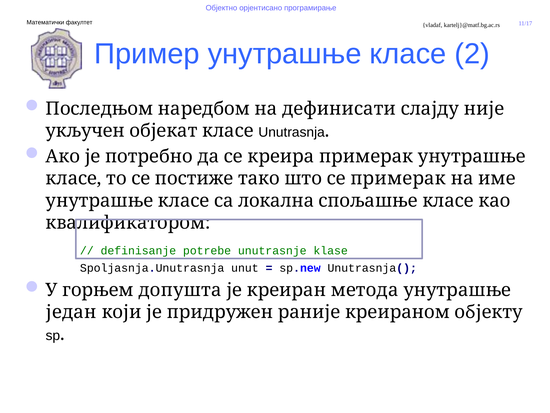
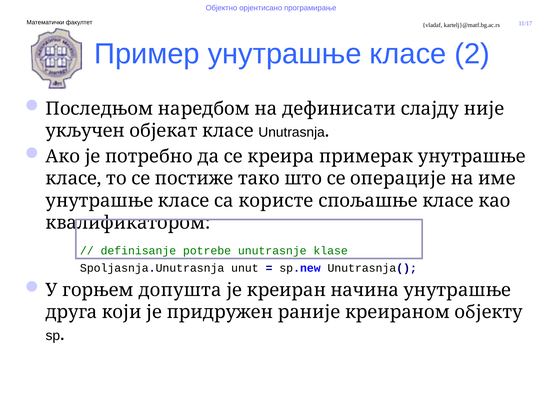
се примерак: примерак -> операције
локална: локална -> користе
метода: метода -> начина
један: један -> друга
